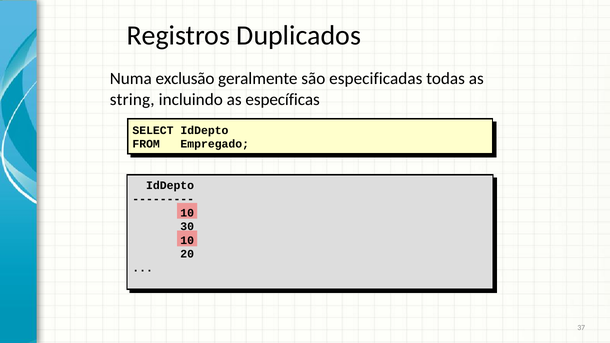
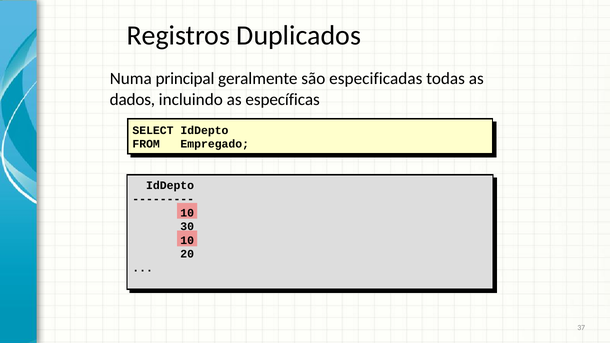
exclusão: exclusão -> principal
string: string -> dados
